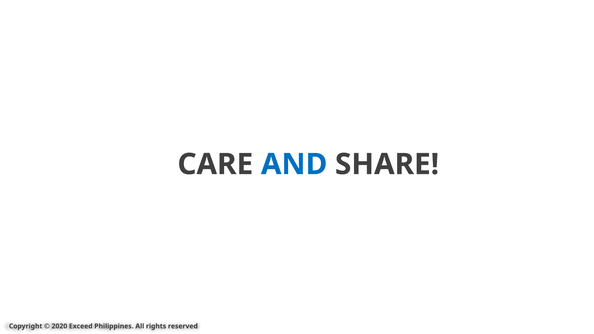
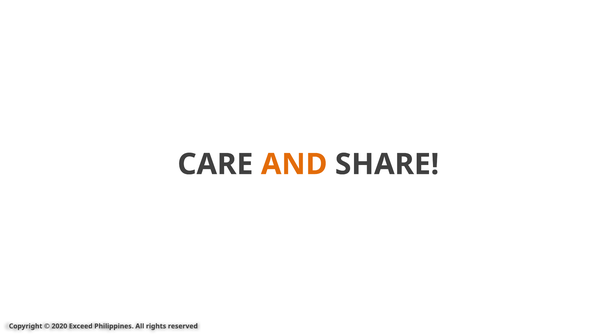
AND colour: blue -> orange
